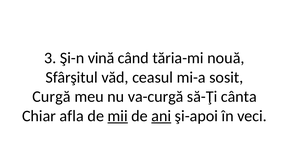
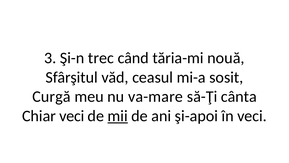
vină: vină -> trec
va-curgă: va-curgă -> va-mare
Chiar afla: afla -> veci
ani underline: present -> none
